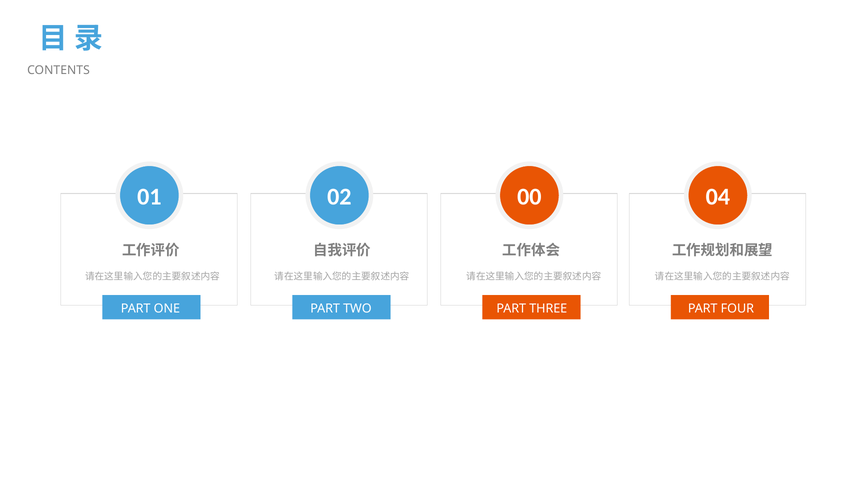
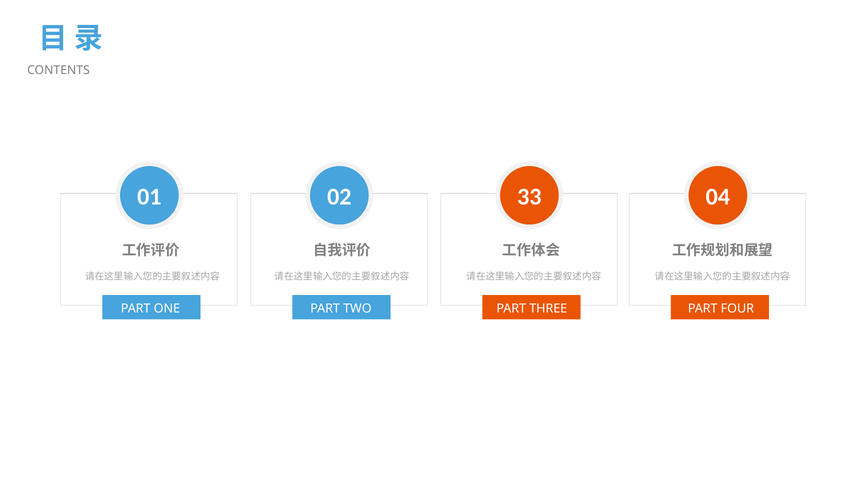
00: 00 -> 33
